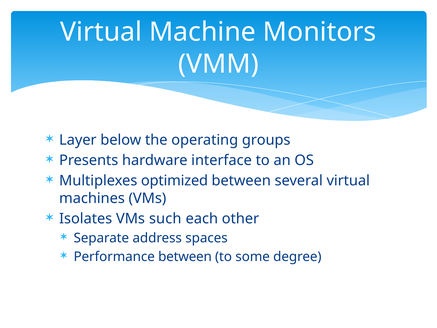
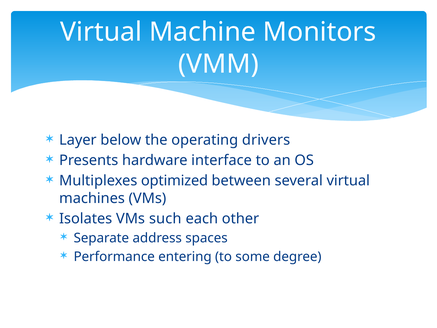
groups: groups -> drivers
Performance between: between -> entering
